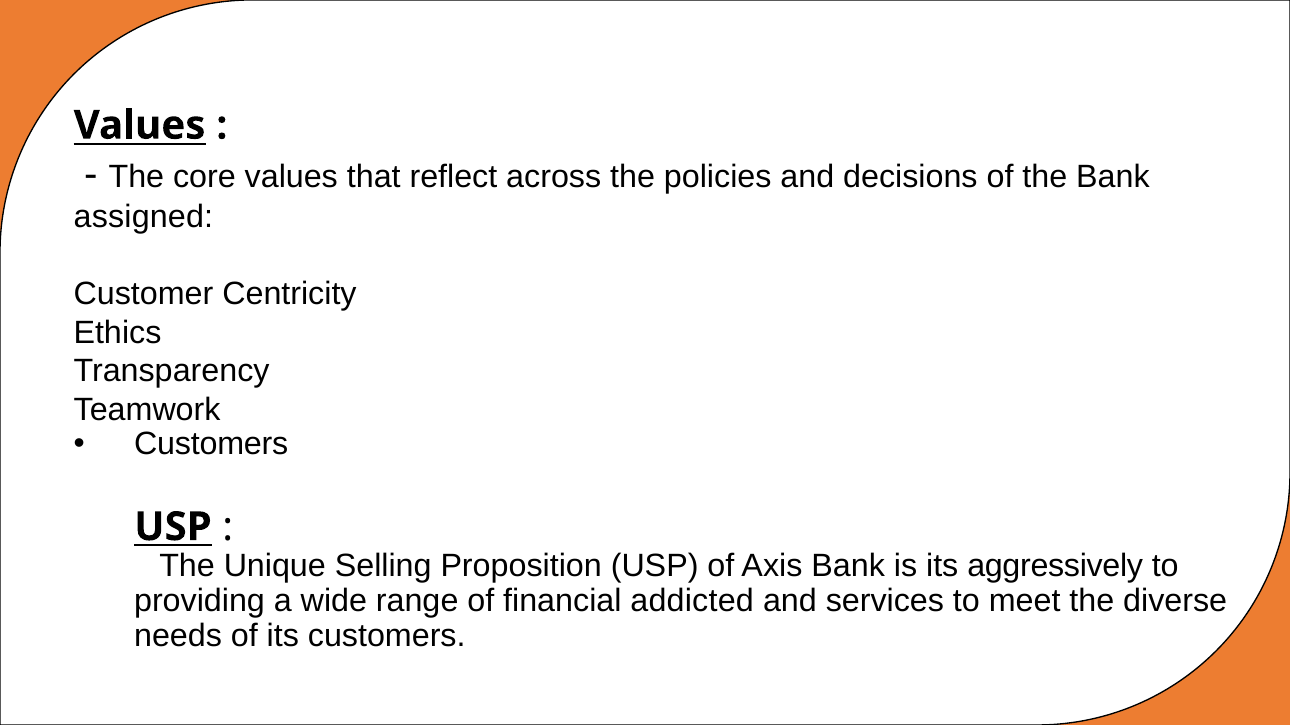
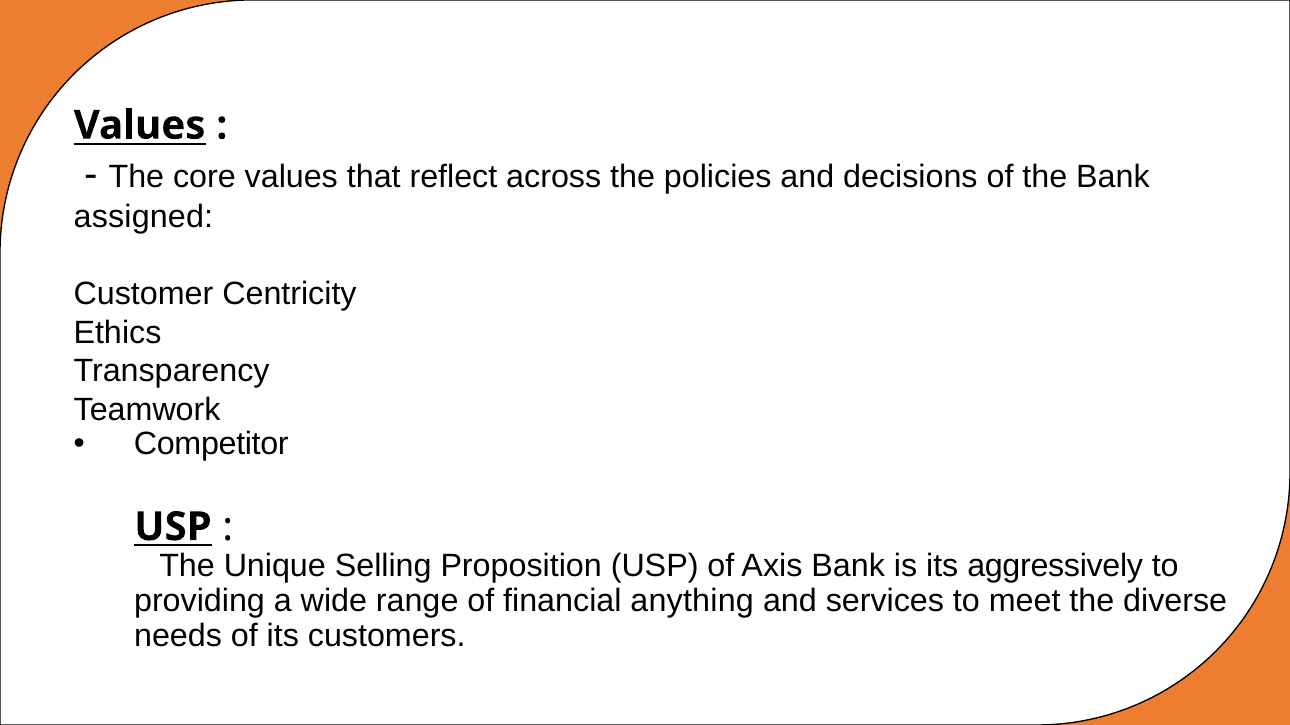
Customers at (211, 445): Customers -> Competitor
addicted: addicted -> anything
